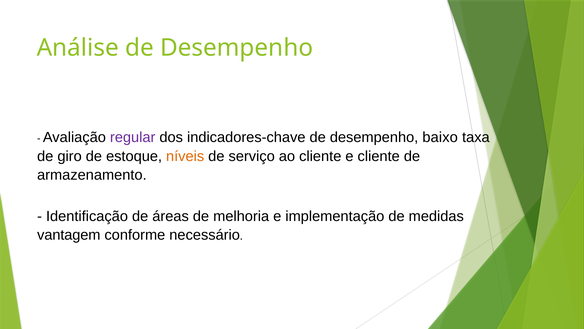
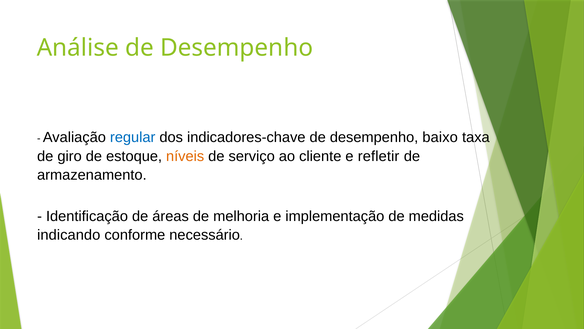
regular colour: purple -> blue
e cliente: cliente -> refletir
vantagem: vantagem -> indicando
